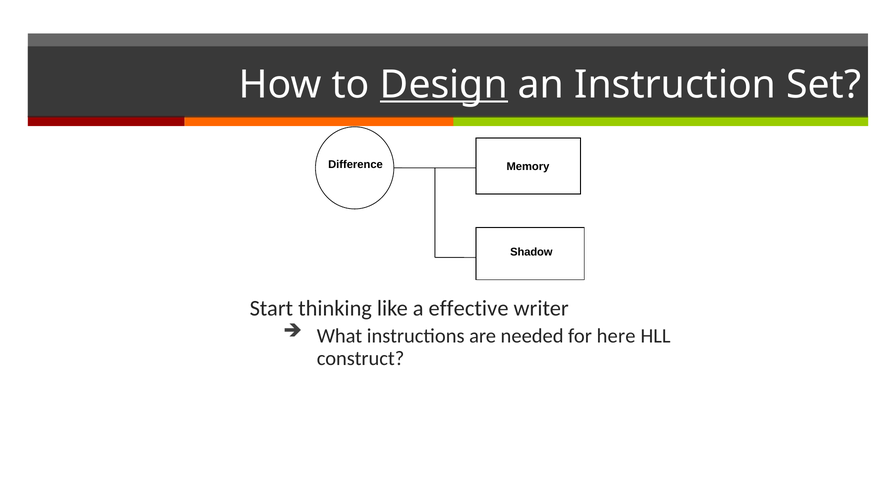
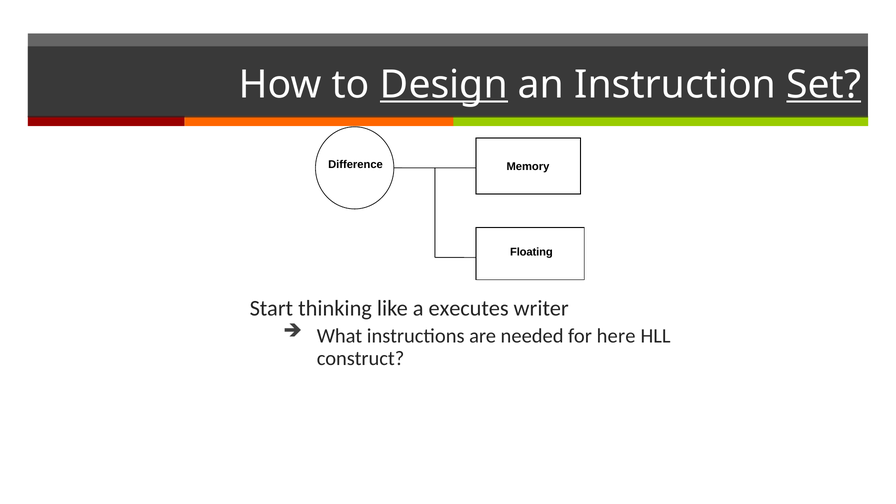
Set underline: none -> present
Shadow: Shadow -> Floating
effective: effective -> executes
